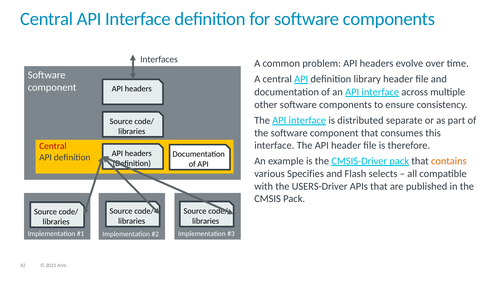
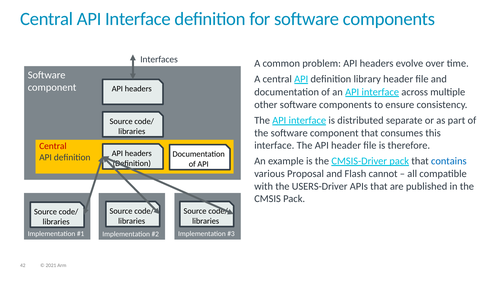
contains colour: orange -> blue
Specifies: Specifies -> Proposal
selects: selects -> cannot
